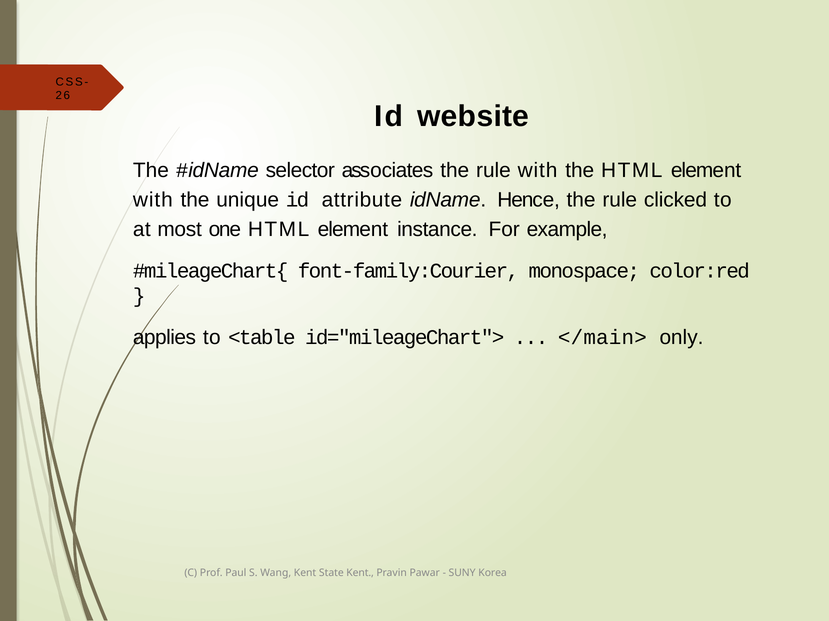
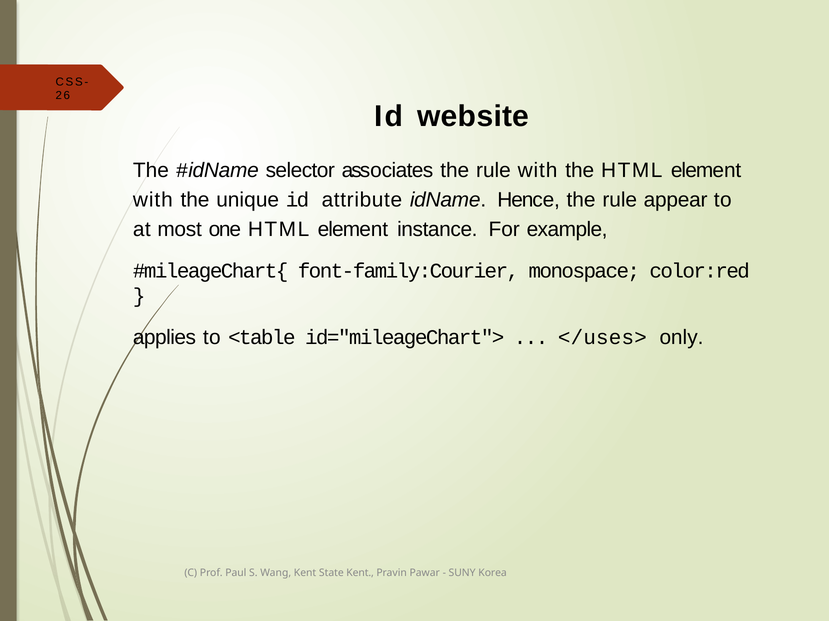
clicked: clicked -> appear
</main>: </main> -> </uses>
